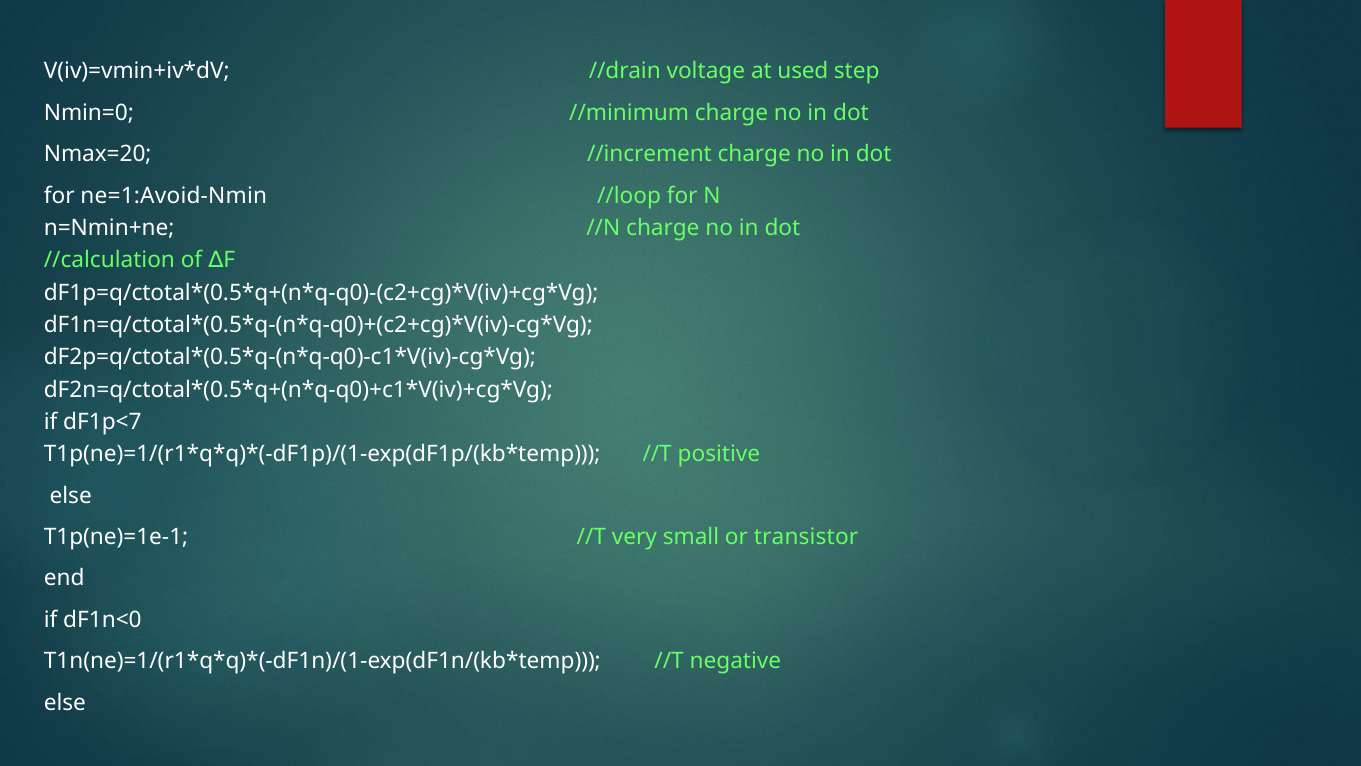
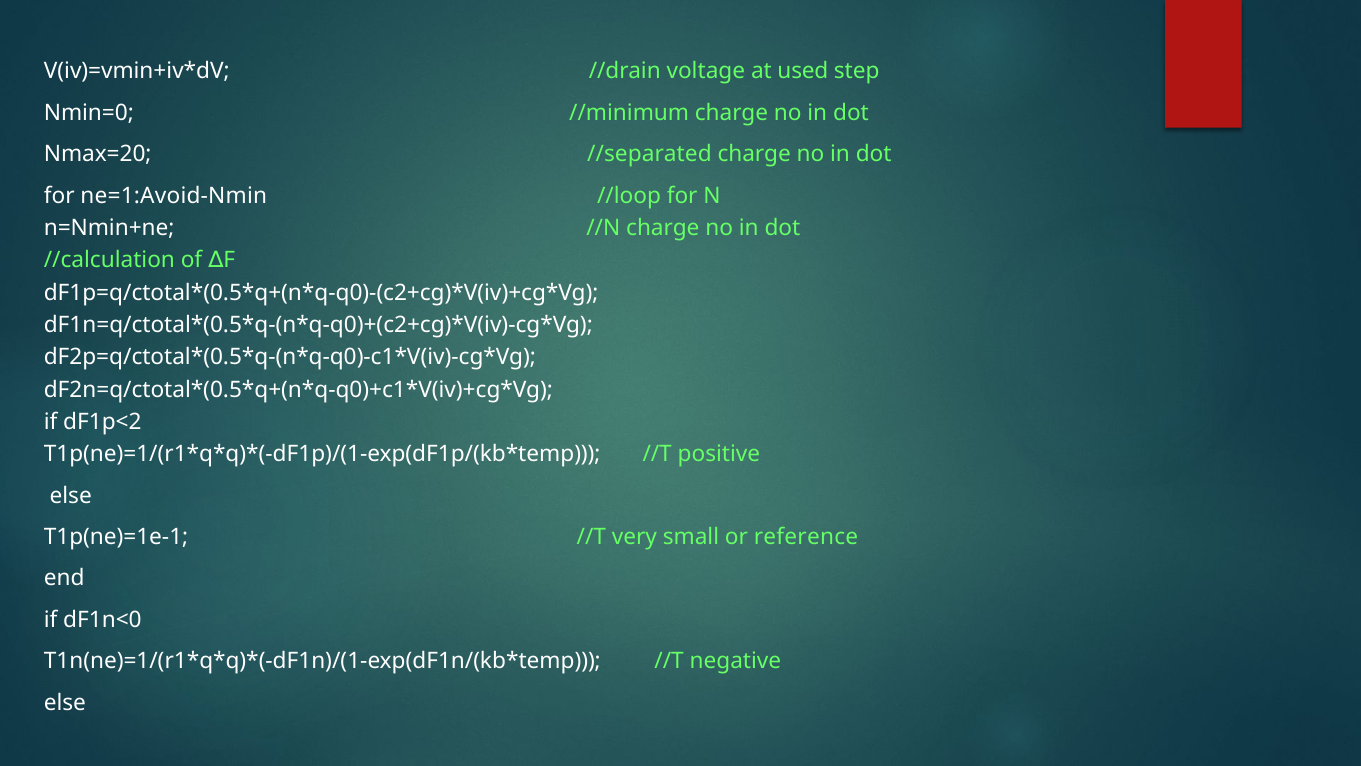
//increment: //increment -> //separated
dF1p<7: dF1p<7 -> dF1p<2
transistor: transistor -> reference
